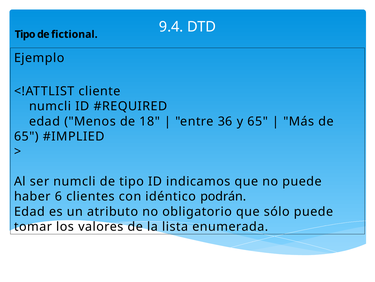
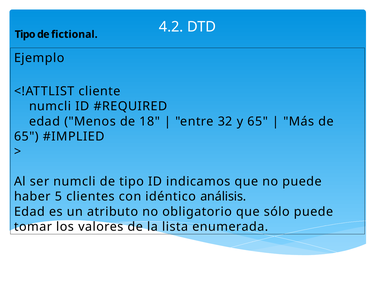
9.4: 9.4 -> 4.2
36: 36 -> 32
6: 6 -> 5
podrán: podrán -> análisis
